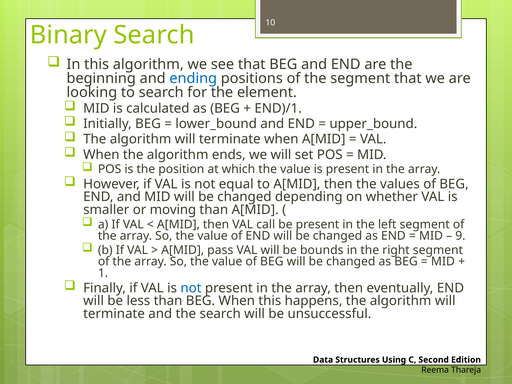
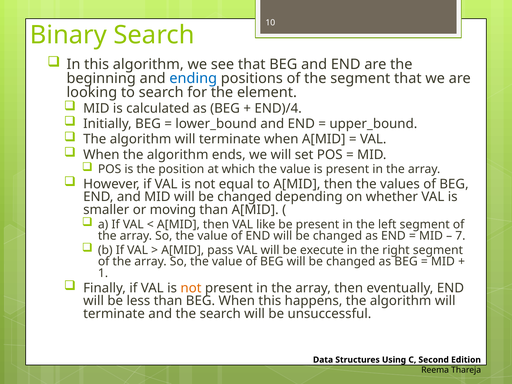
END)/1: END)/1 -> END)/4
call: call -> like
9: 9 -> 7
bounds: bounds -> execute
not at (191, 288) colour: blue -> orange
